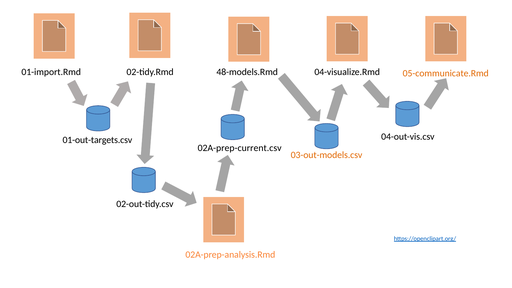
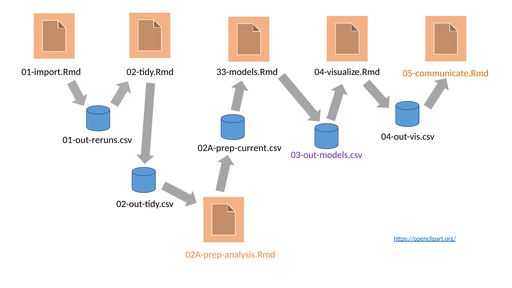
48-models.Rmd: 48-models.Rmd -> 33-models.Rmd
01-out-targets.csv: 01-out-targets.csv -> 01-out-reruns.csv
03-out-models.csv colour: orange -> purple
